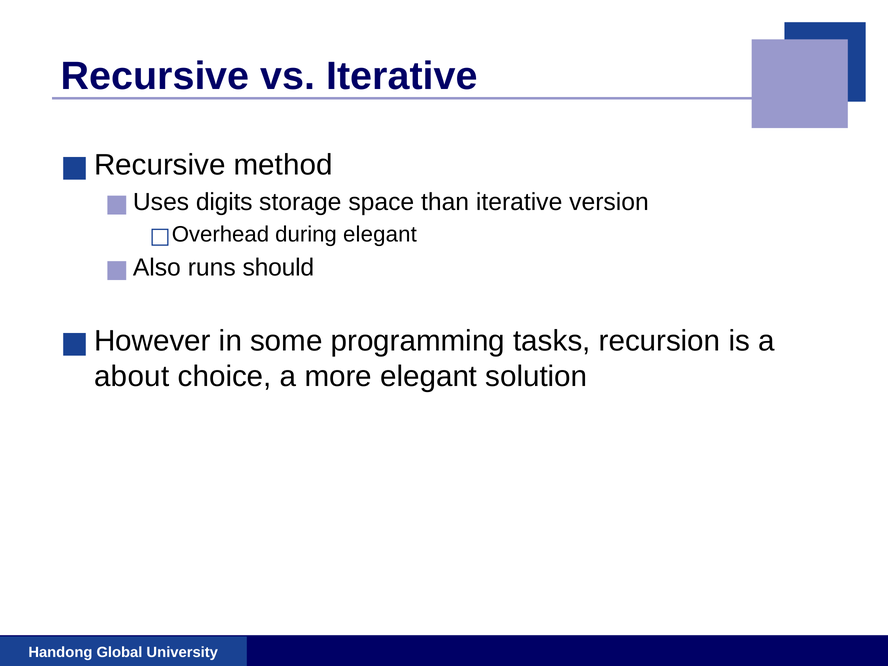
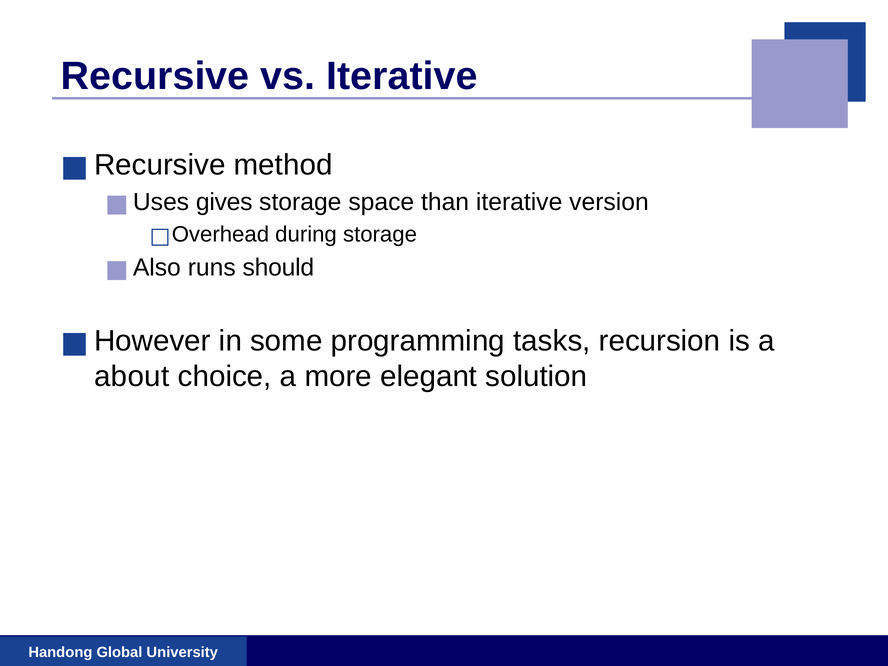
digits: digits -> gives
during elegant: elegant -> storage
